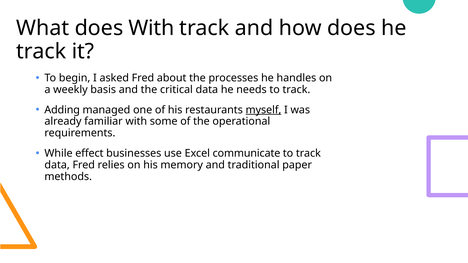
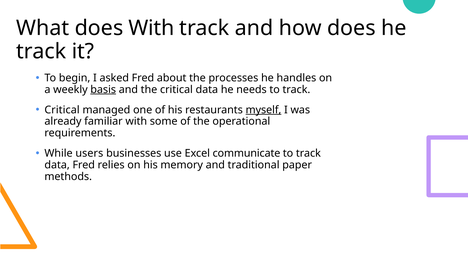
basis underline: none -> present
Adding at (62, 110): Adding -> Critical
effect: effect -> users
